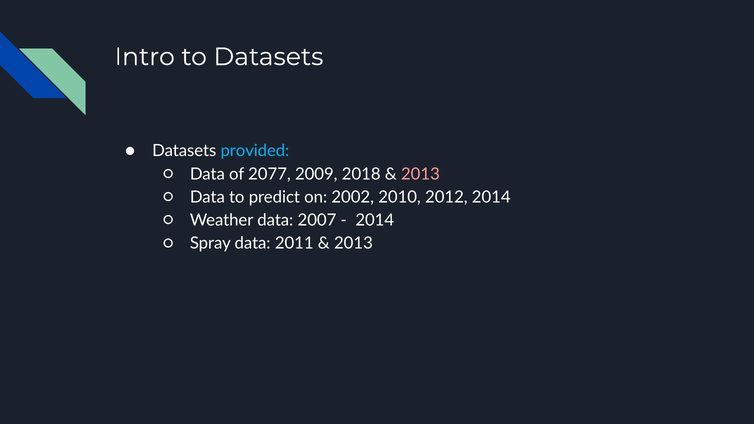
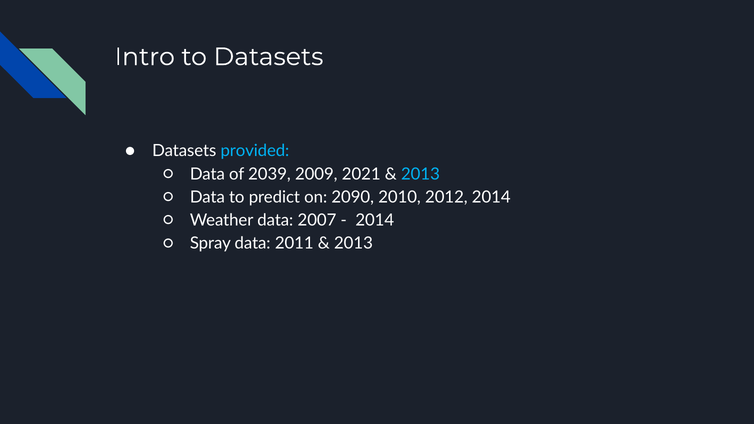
2077: 2077 -> 2039
2018: 2018 -> 2021
2013 at (420, 174) colour: pink -> light blue
2002: 2002 -> 2090
